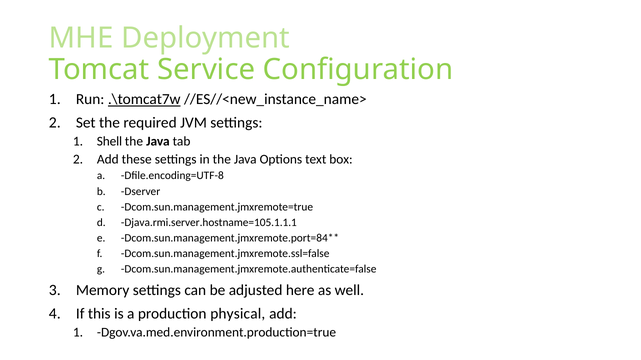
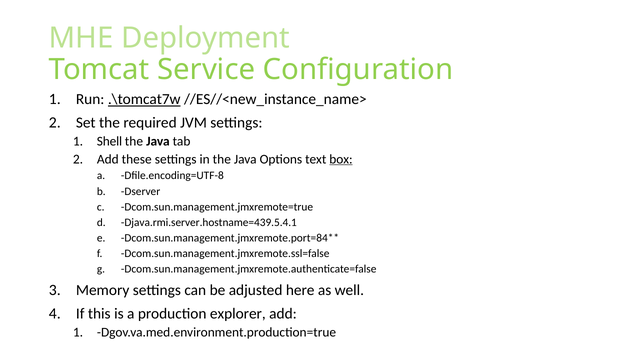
box underline: none -> present
Djava.rmi.server.hostname=105.1.1.1: Djava.rmi.server.hostname=105.1.1.1 -> Djava.rmi.server.hostname=439.5.4.1
physical: physical -> explorer
